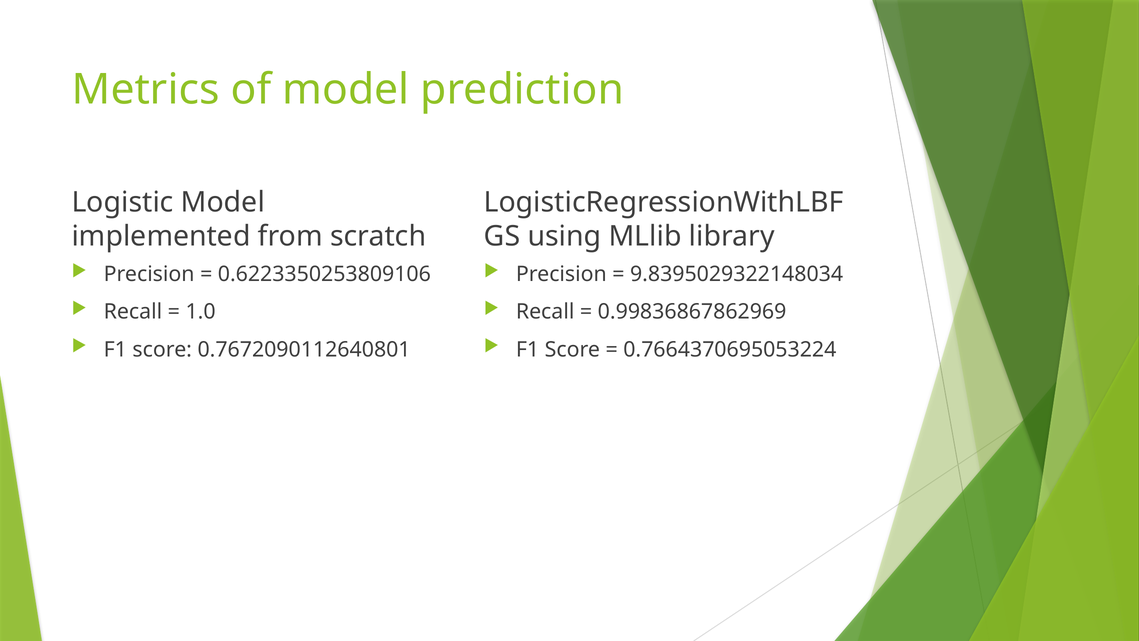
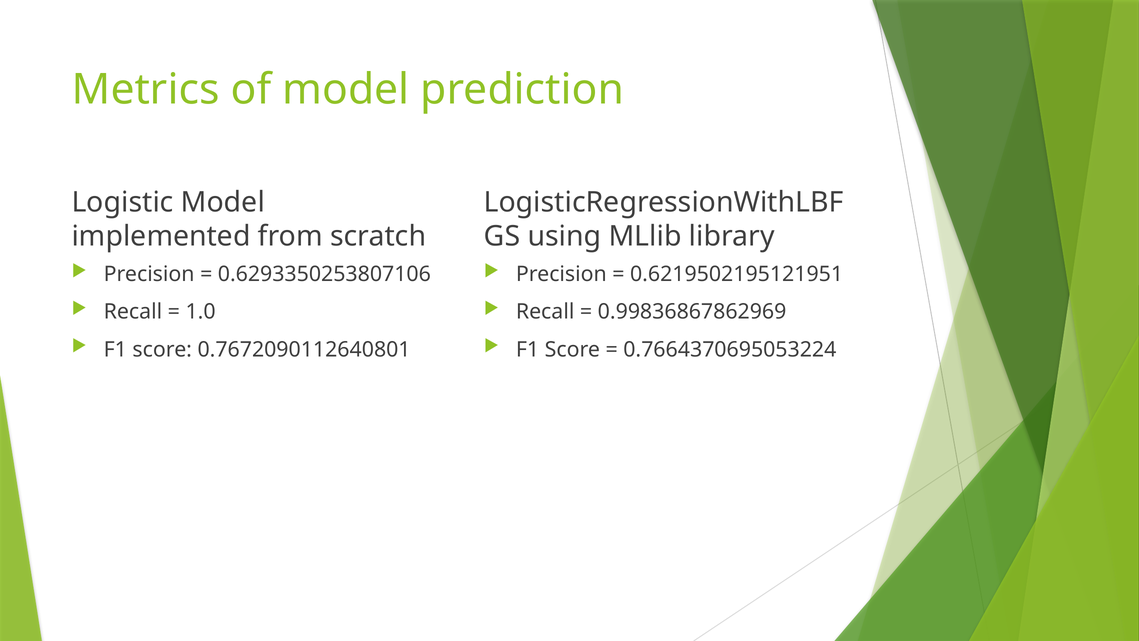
0.6223350253809106: 0.6223350253809106 -> 0.6293350253807106
9.8395029322148034: 9.8395029322148034 -> 0.6219502195121951
